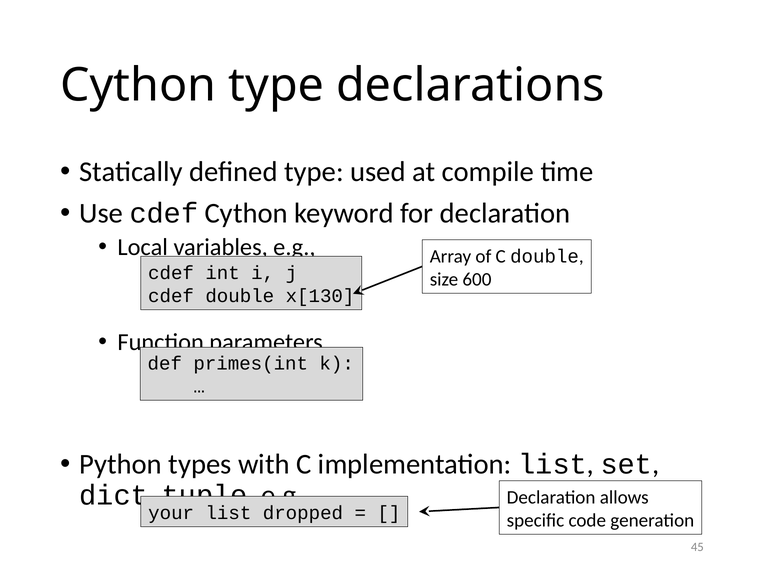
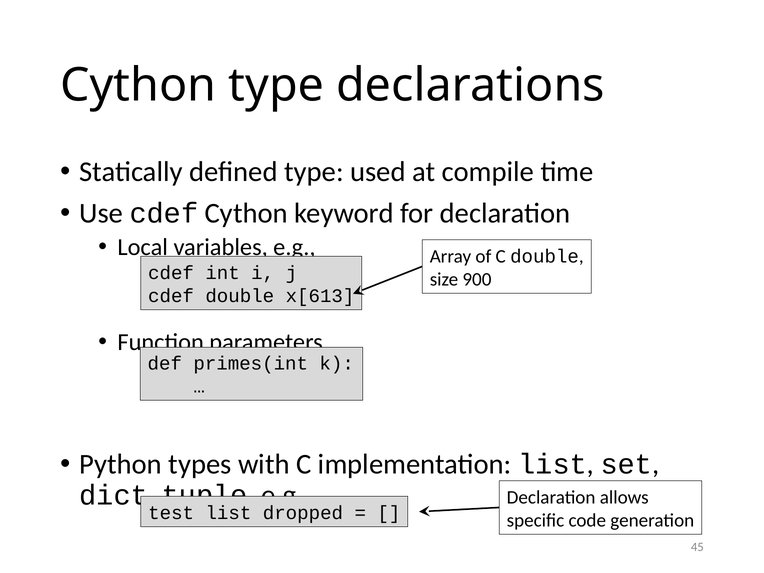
600: 600 -> 900
x[130: x[130 -> x[613
your: your -> test
